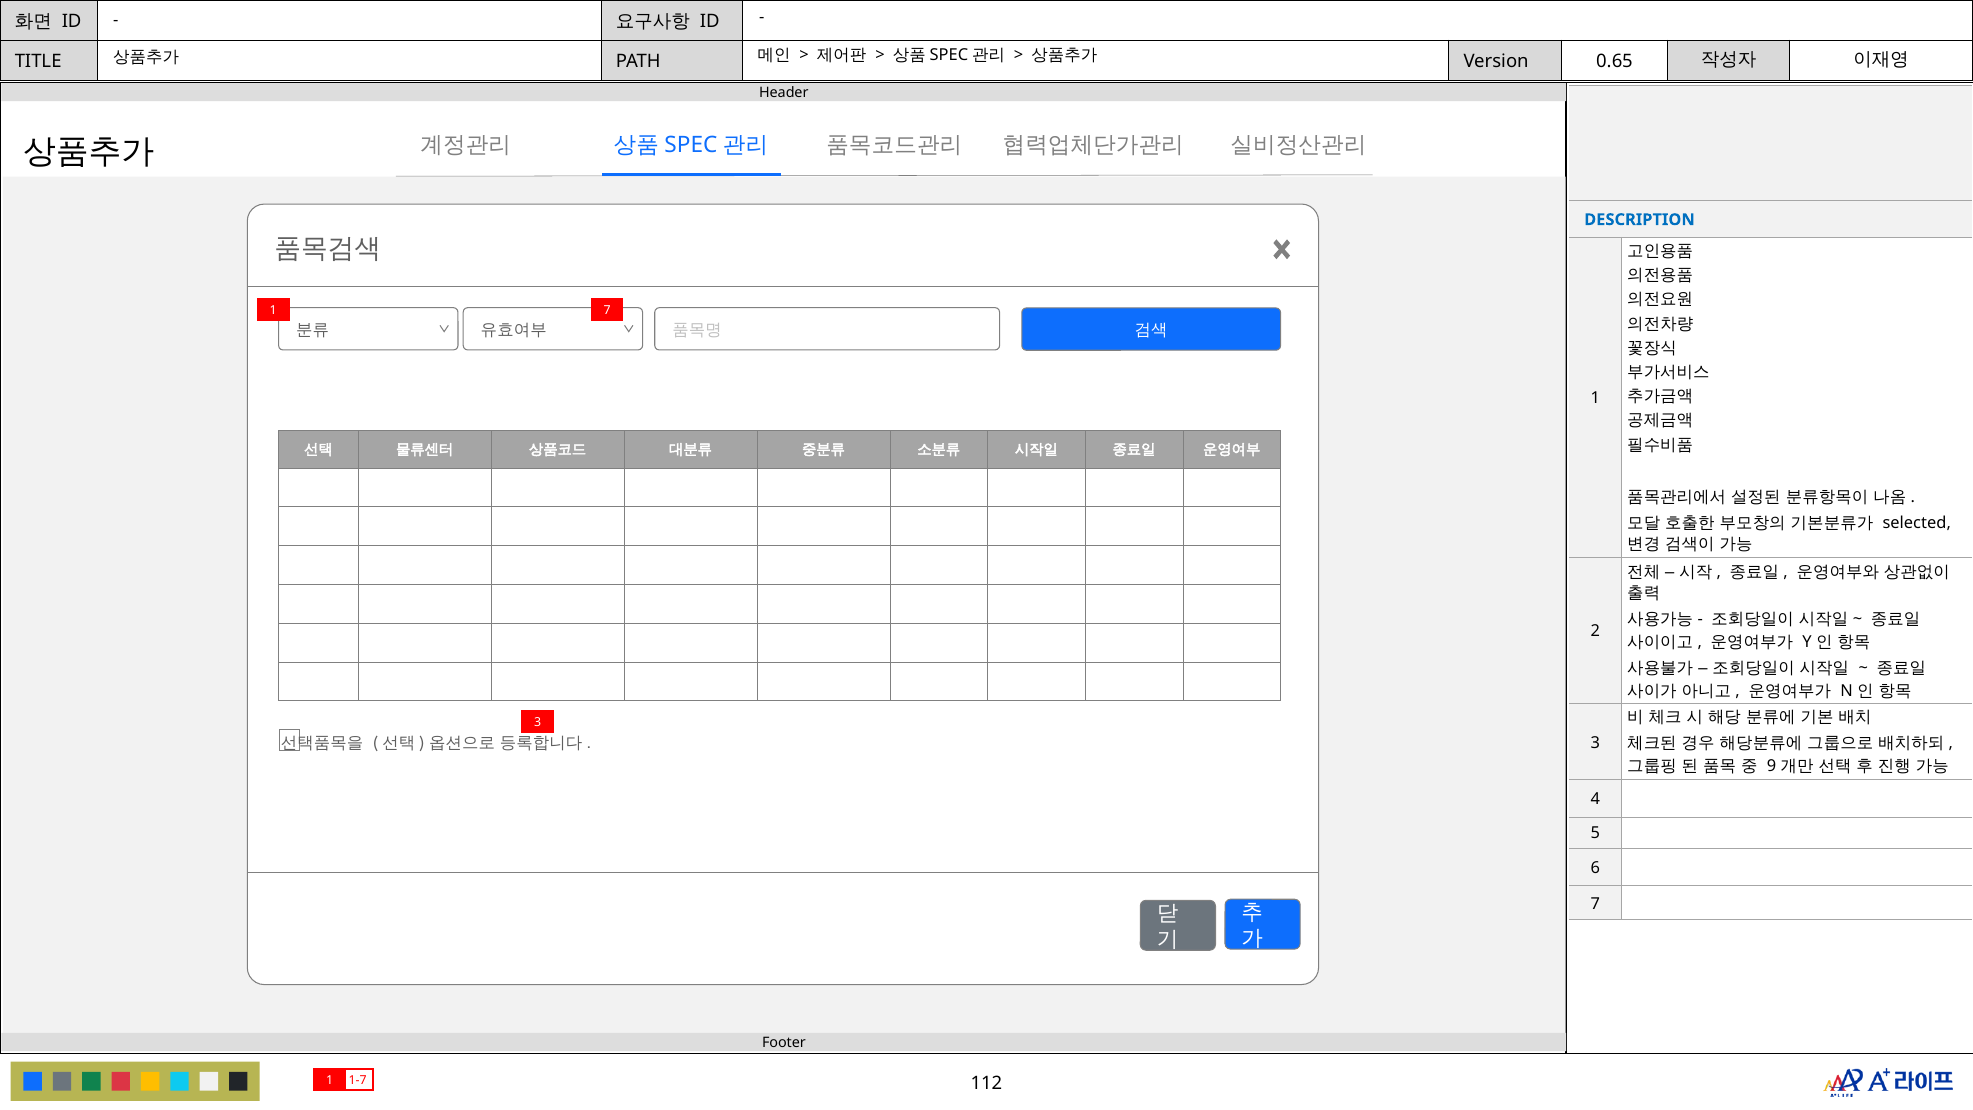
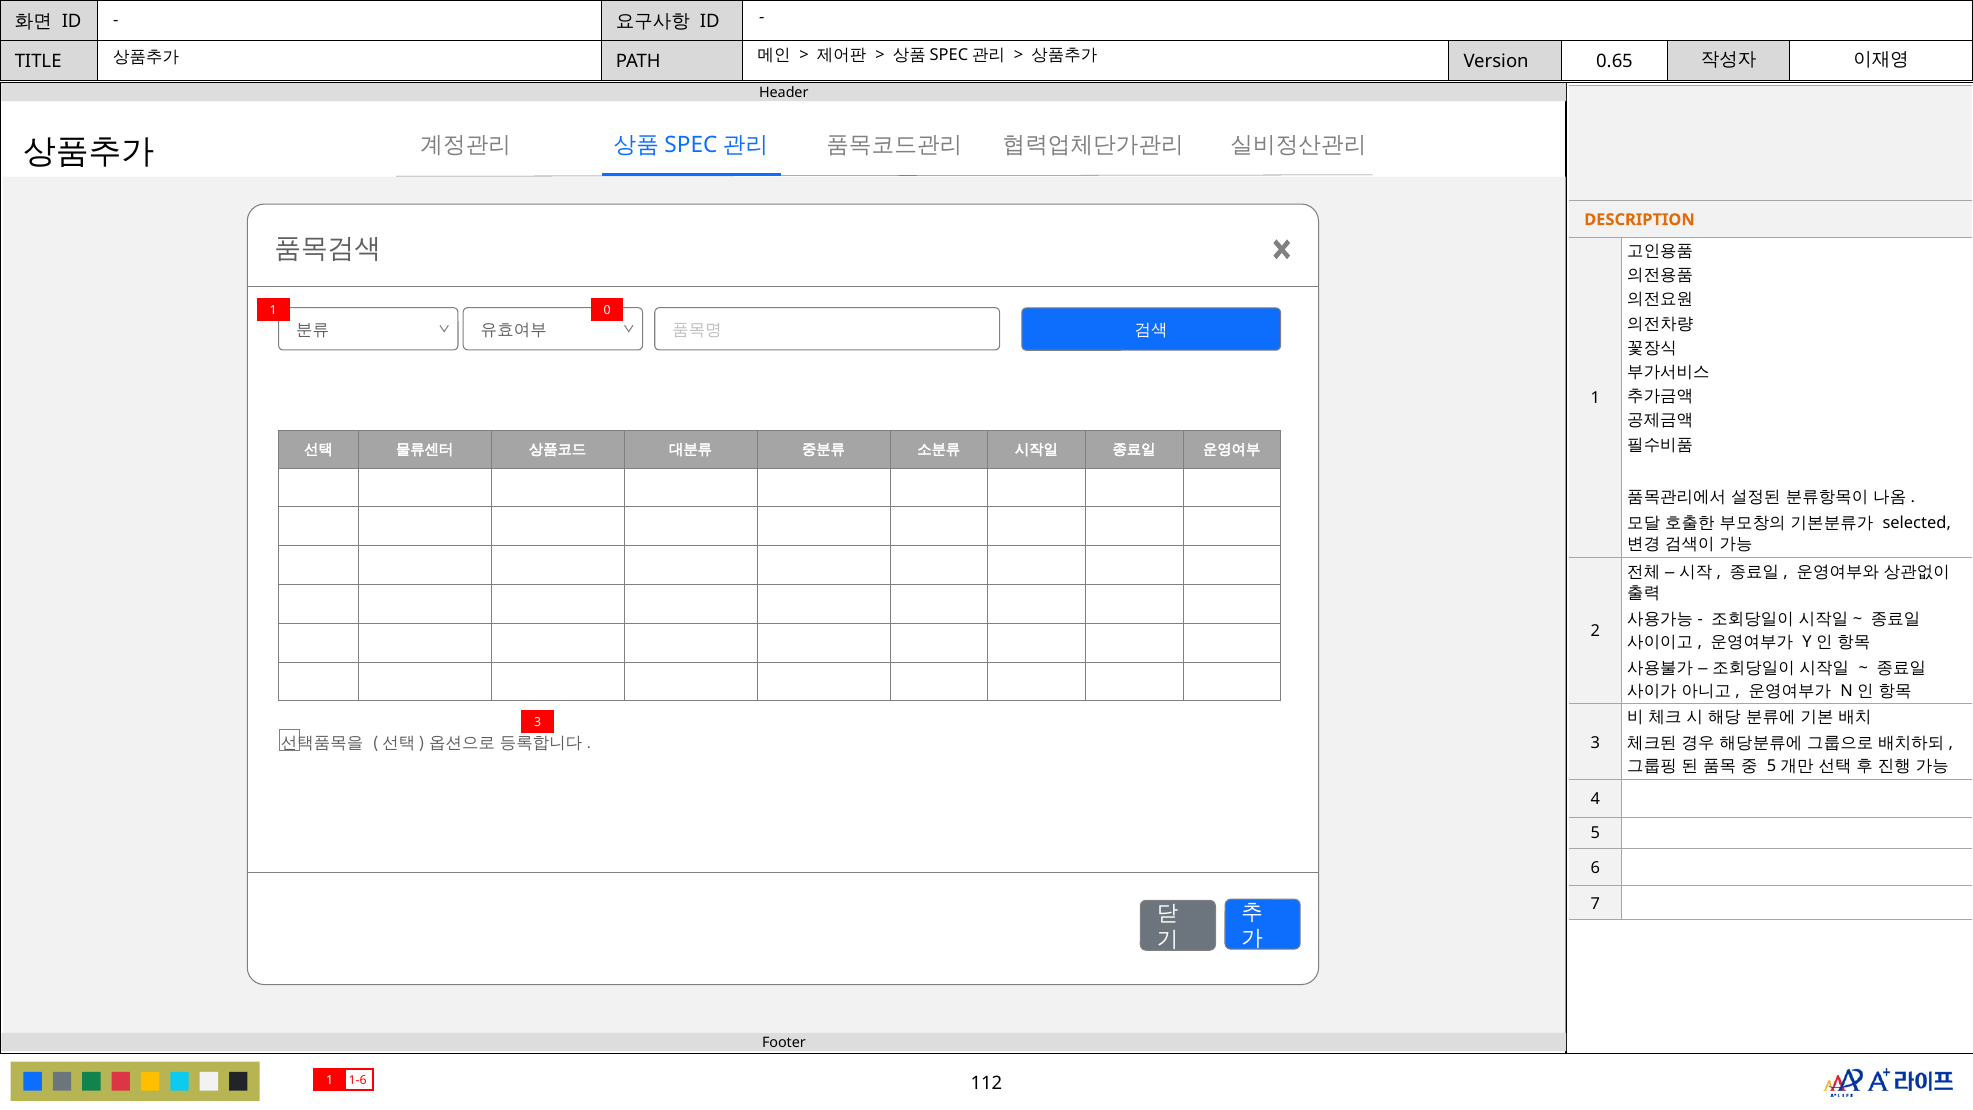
DESCRIPTION colour: blue -> orange
1 7: 7 -> 0
9 at (1772, 766): 9 -> 5
1-7: 1-7 -> 1-6
